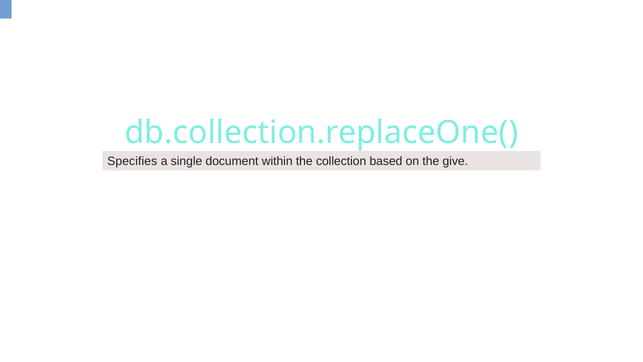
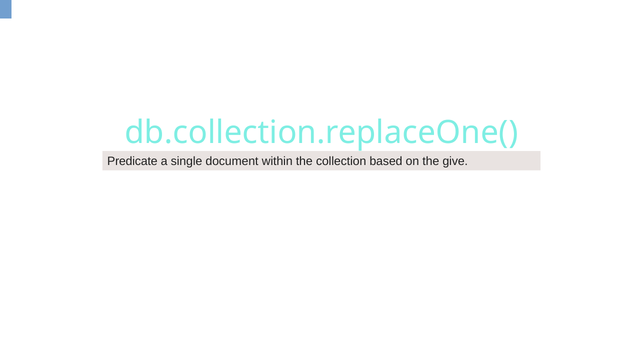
Specifies: Specifies -> Predicate
